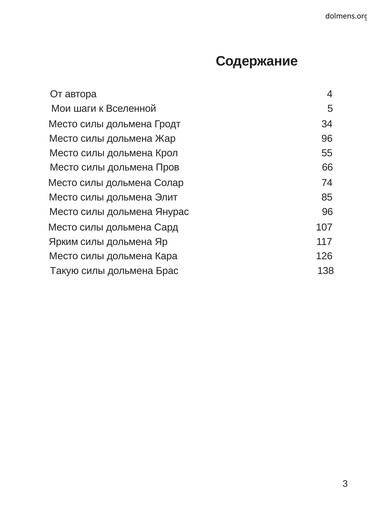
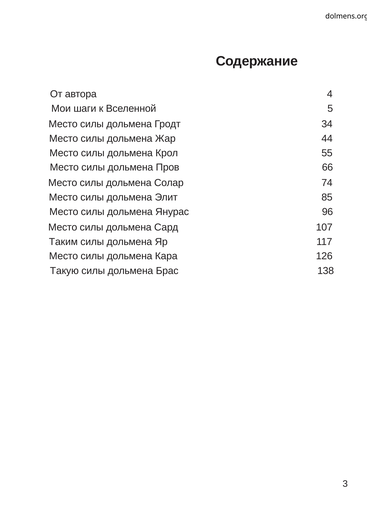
Жар 96: 96 -> 44
Ярким: Ярким -> Таким
